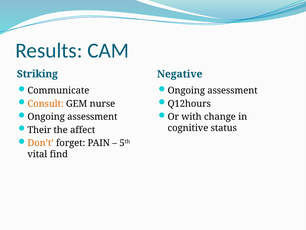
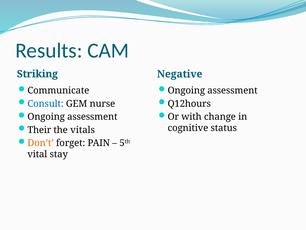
Consult colour: orange -> blue
affect: affect -> vitals
find: find -> stay
